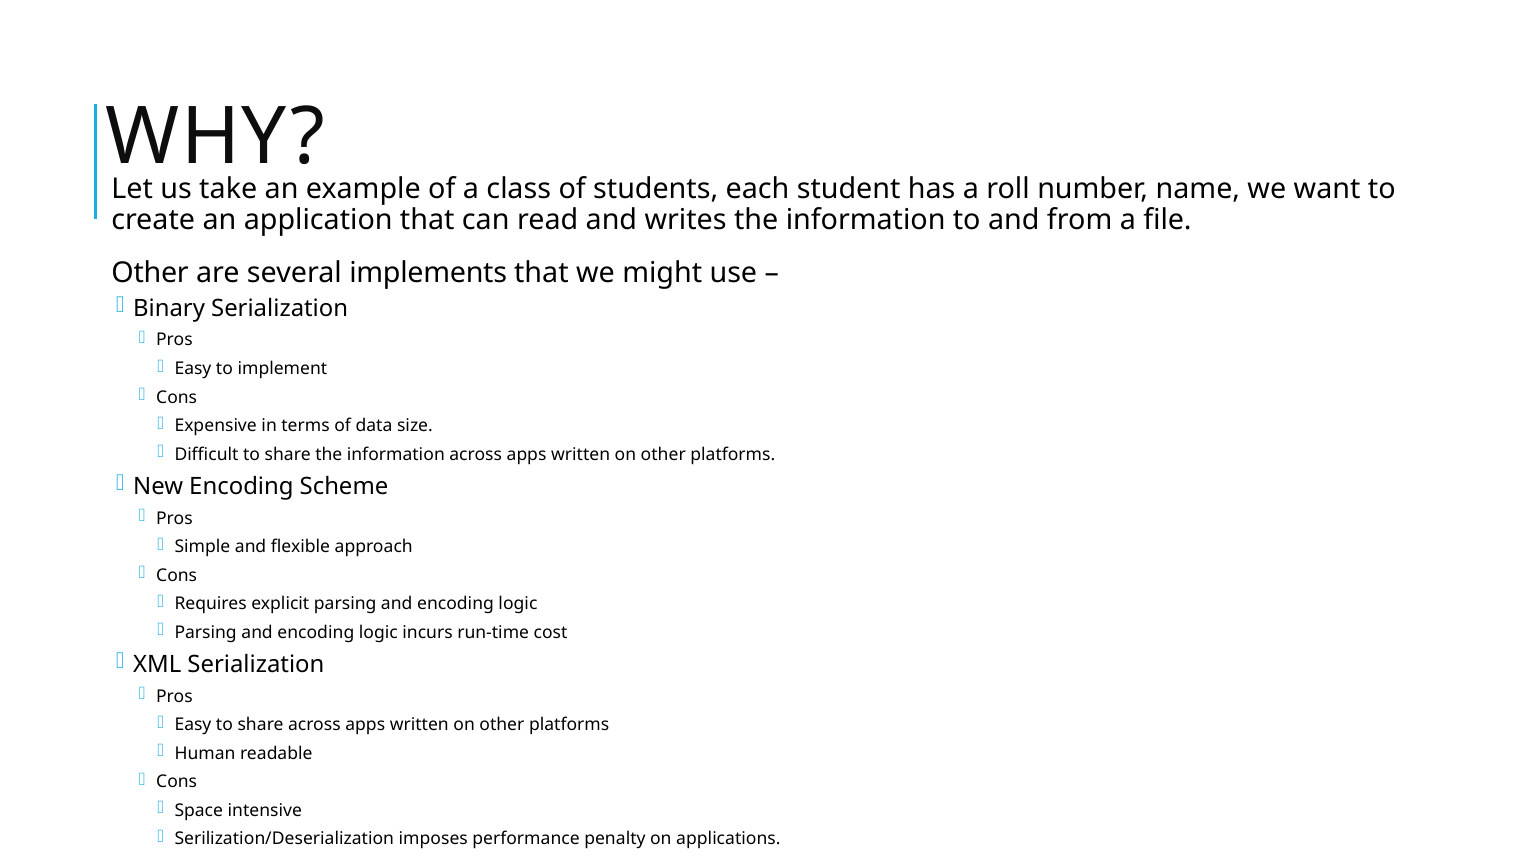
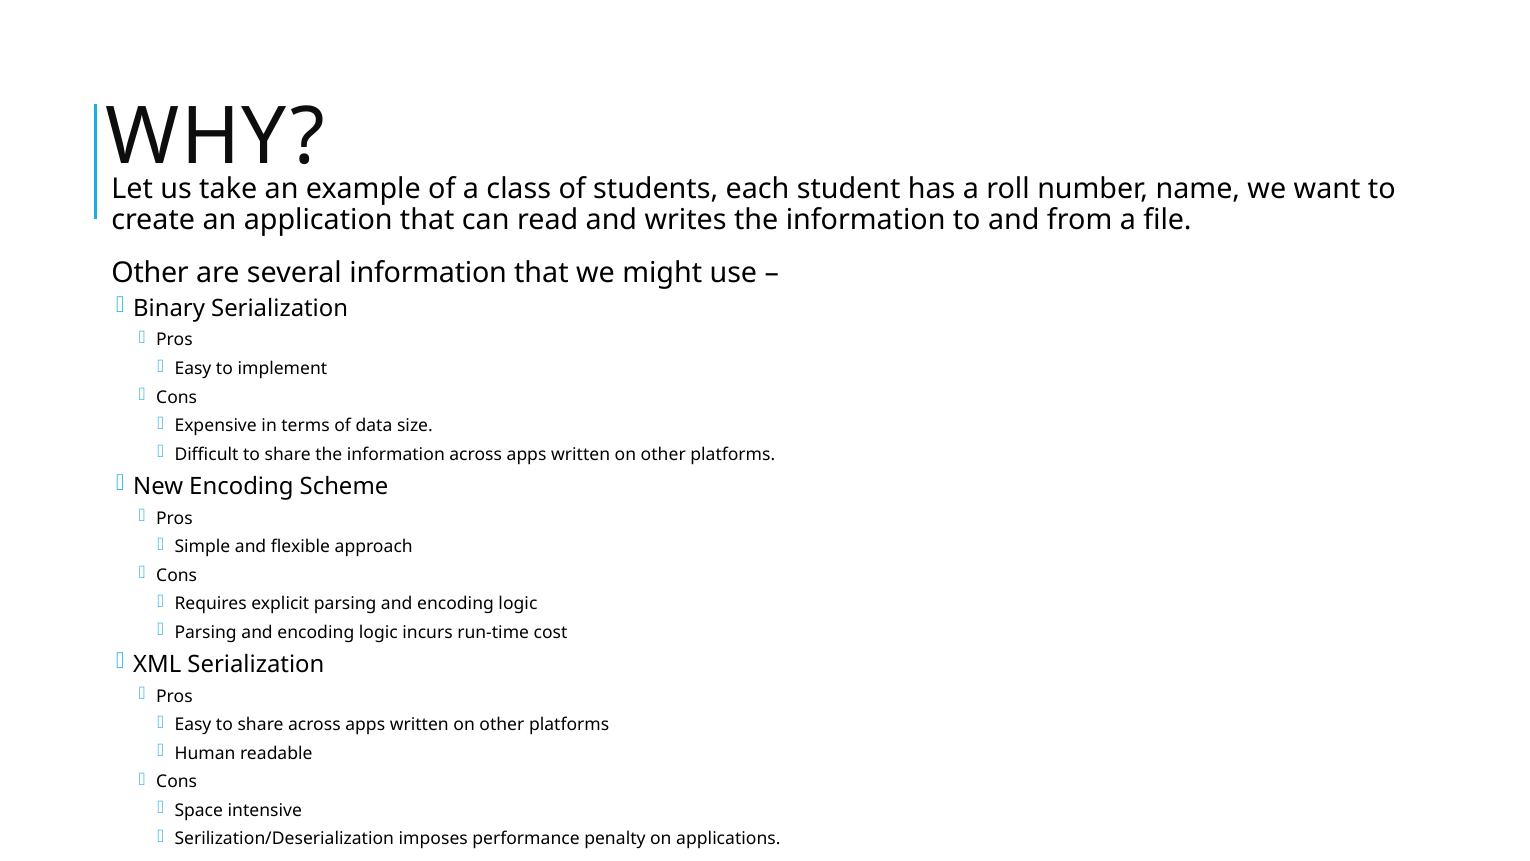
several implements: implements -> information
